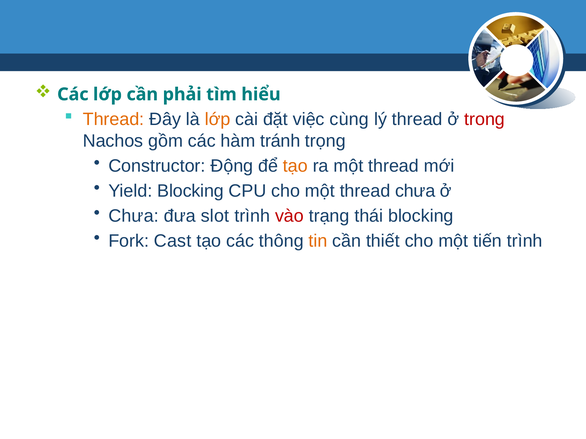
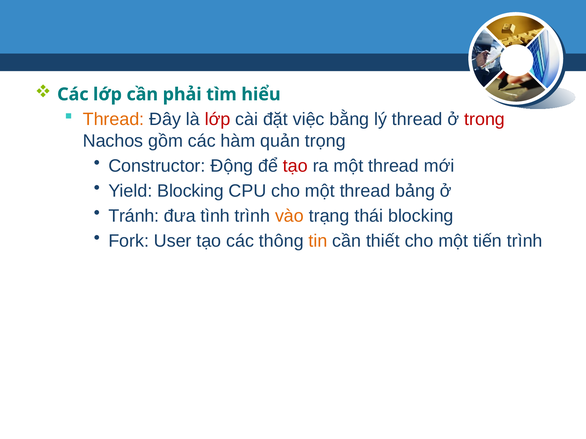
lớp at (218, 120) colour: orange -> red
cùng: cùng -> bằng
tránh: tránh -> quản
tạo at (295, 166) colour: orange -> red
thread chưa: chưa -> bảng
Chưa at (134, 216): Chưa -> Tránh
slot: slot -> tình
vào colour: red -> orange
Cast: Cast -> User
